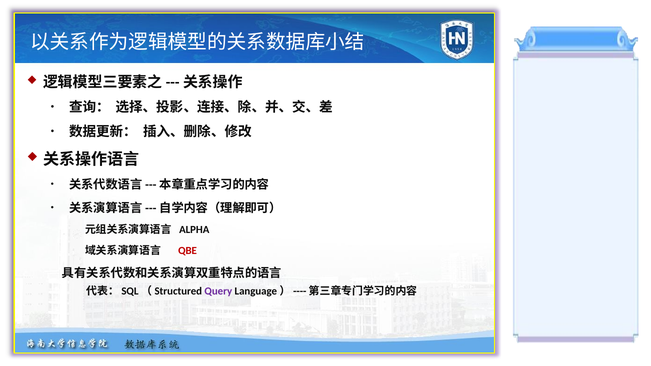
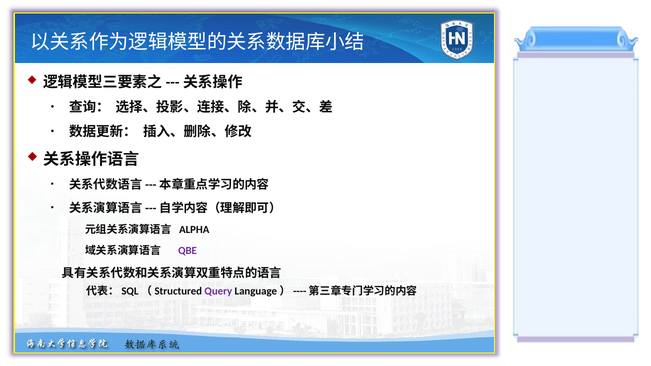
QBE colour: red -> purple
